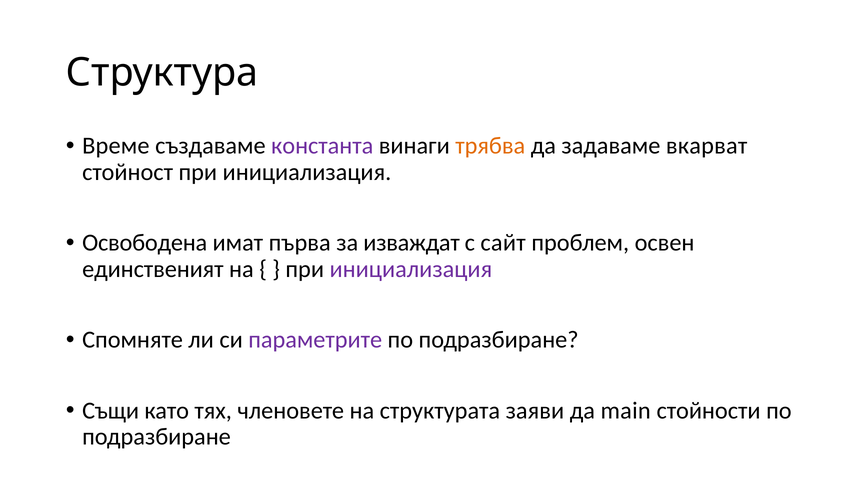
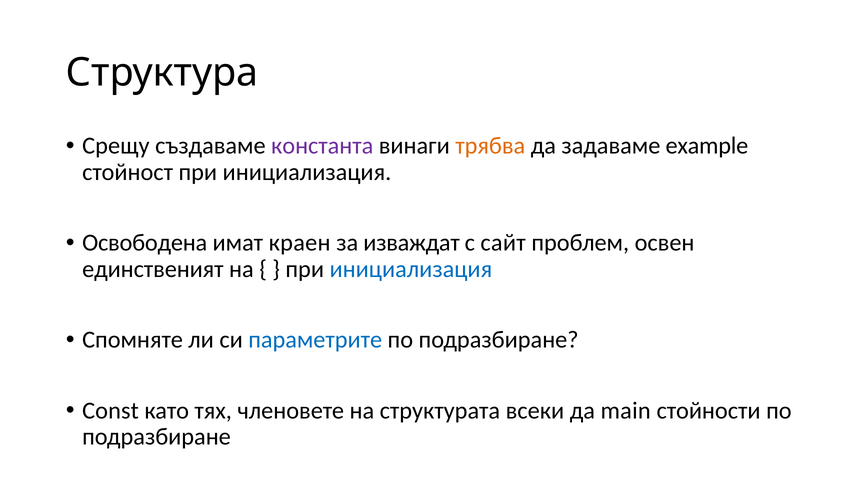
Време: Време -> Срещу
вкарват: вкарват -> example
първа: първа -> краен
инициализация at (411, 269) colour: purple -> blue
параметрите colour: purple -> blue
Същи: Същи -> Const
заяви: заяви -> всеки
